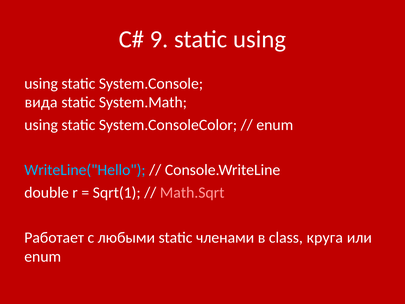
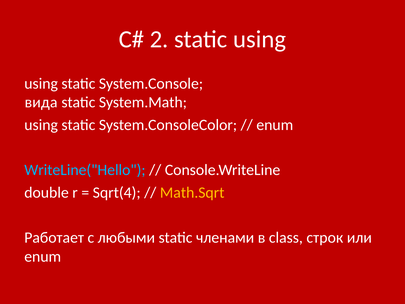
9: 9 -> 2
Sqrt(1: Sqrt(1 -> Sqrt(4
Math.Sqrt colour: pink -> yellow
круга: круга -> строк
